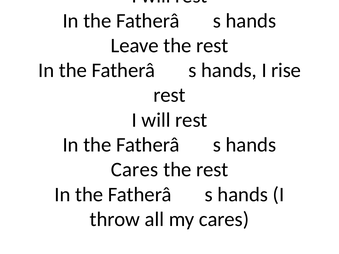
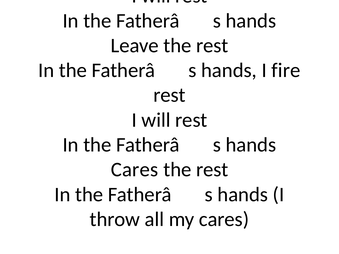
rise: rise -> fire
